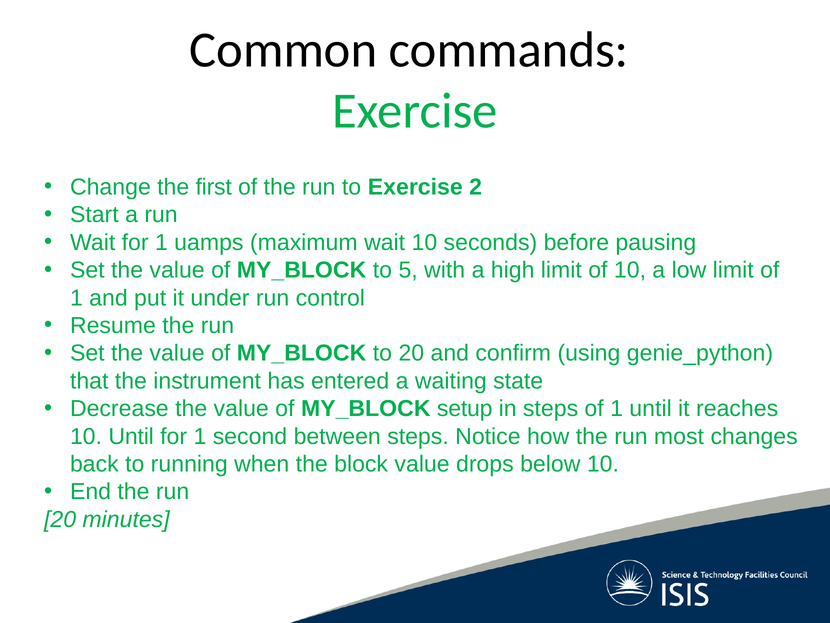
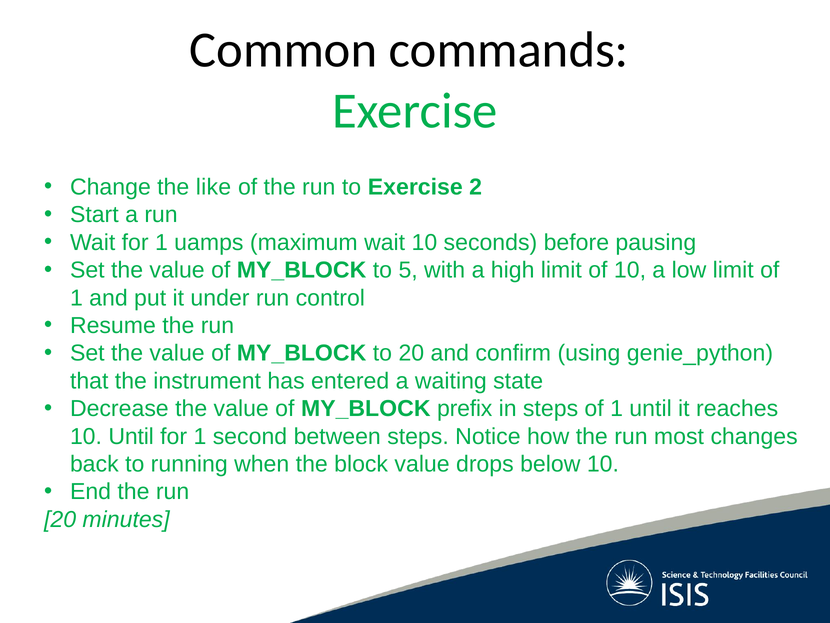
first: first -> like
setup: setup -> prefix
